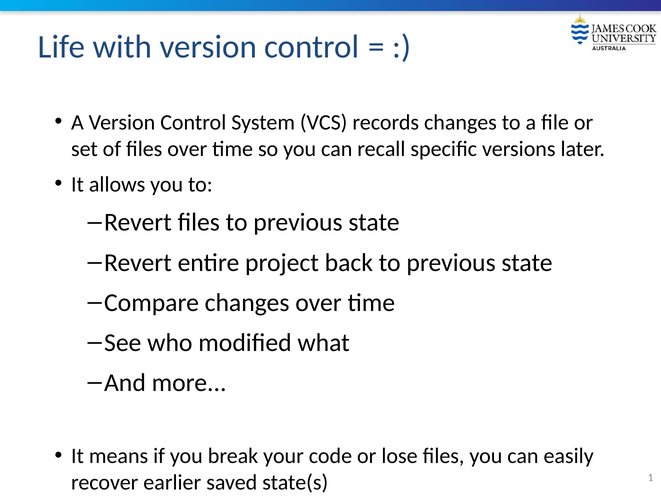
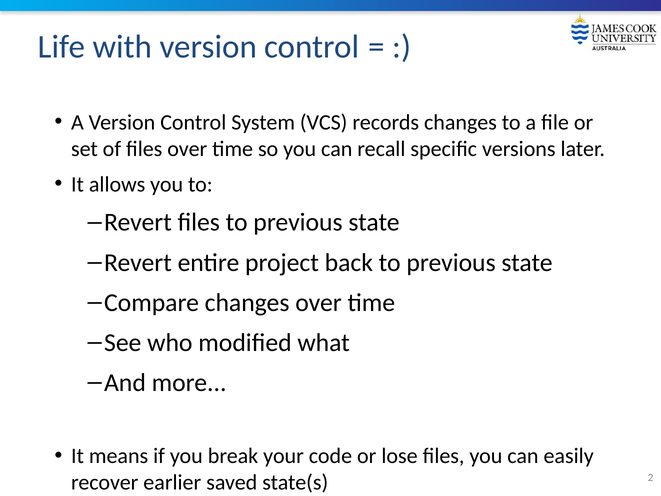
1: 1 -> 2
